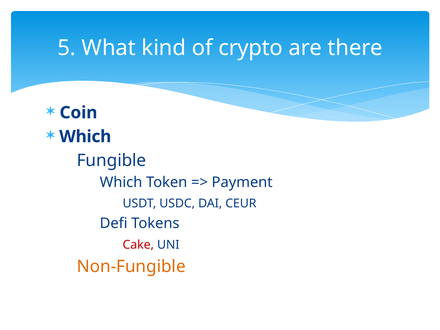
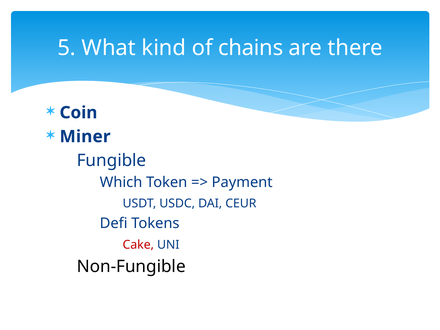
crypto: crypto -> chains
Which at (85, 137): Which -> Miner
Non-Fungible colour: orange -> black
